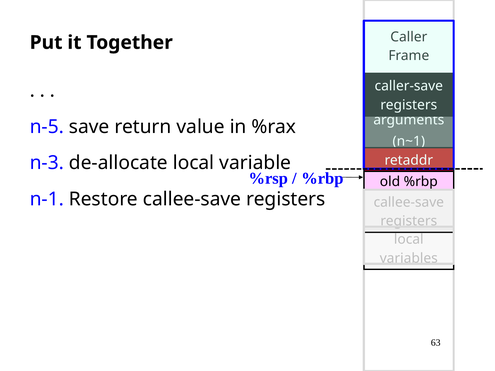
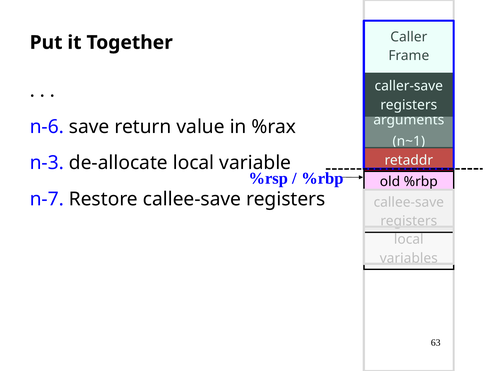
n-5: n-5 -> n-6
n-1: n-1 -> n-7
